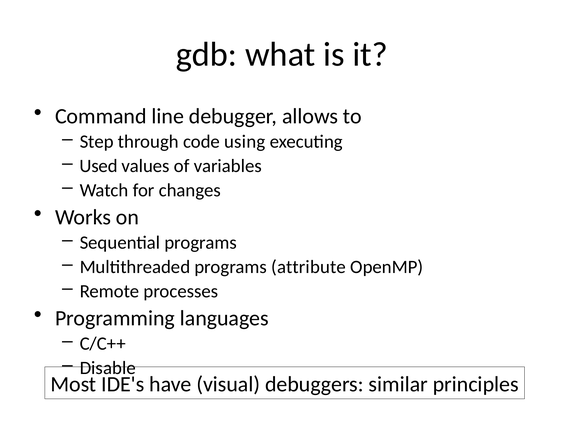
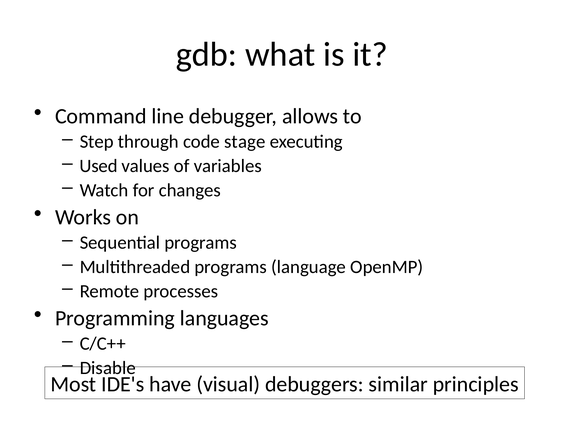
using: using -> stage
attribute: attribute -> language
